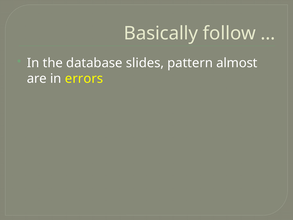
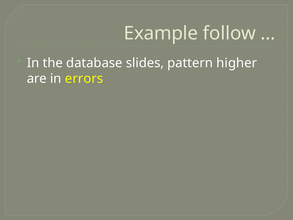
Basically: Basically -> Example
almost: almost -> higher
